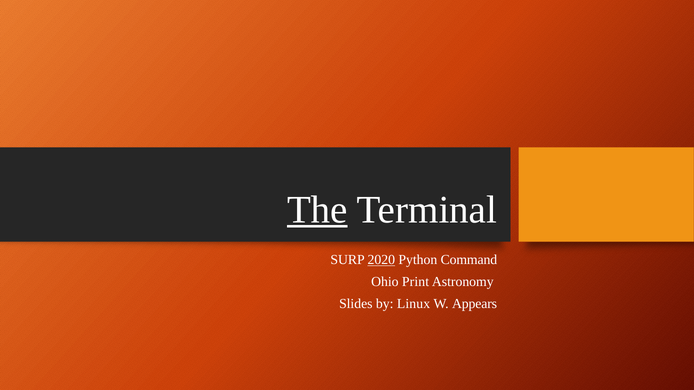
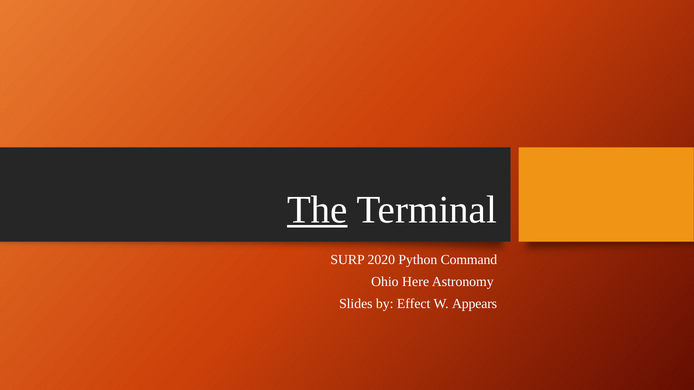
2020 underline: present -> none
Print: Print -> Here
Linux: Linux -> Effect
